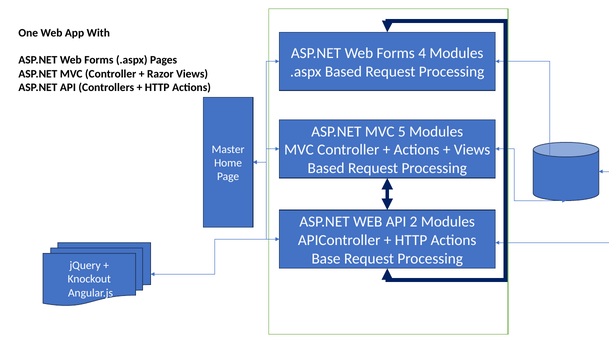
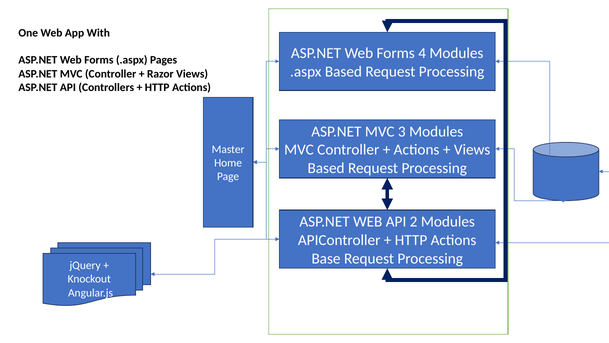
5: 5 -> 3
